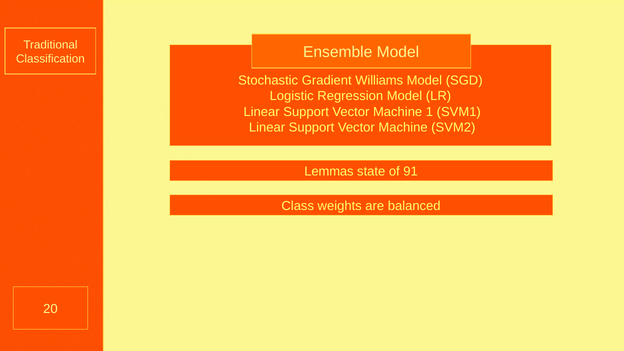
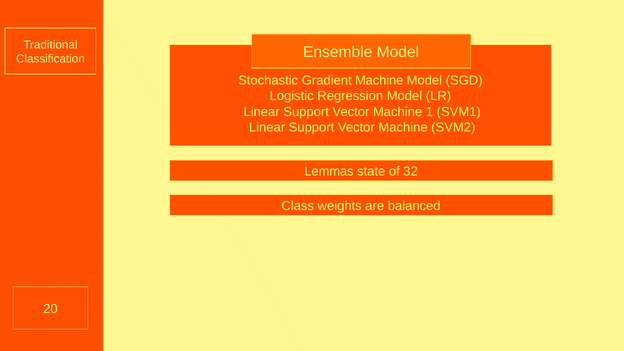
Gradient Williams: Williams -> Machine
91: 91 -> 32
